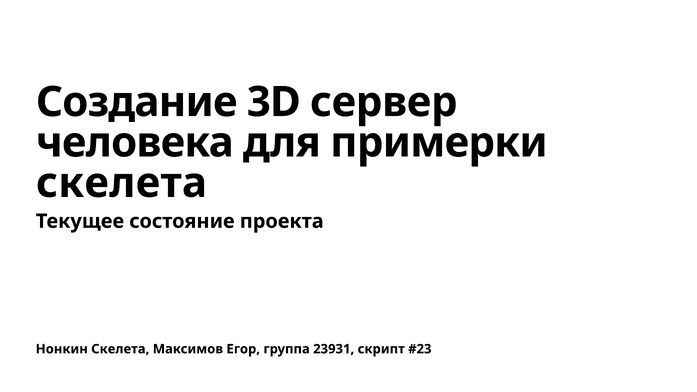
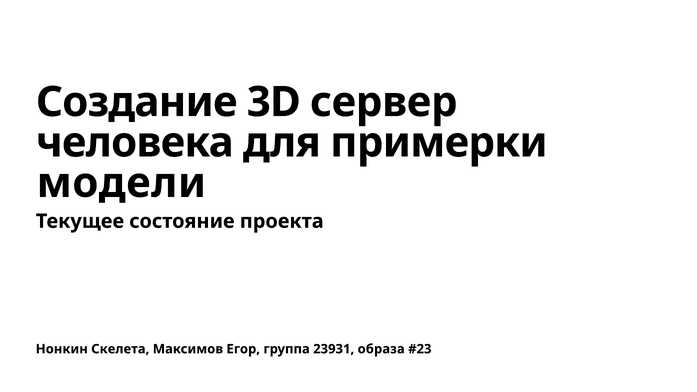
скелета at (121, 183): скелета -> модели
скрипт: скрипт -> образа
